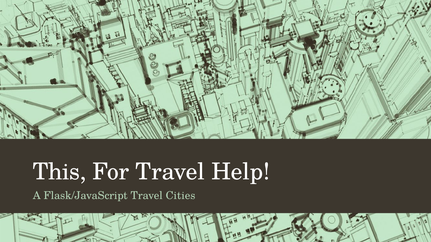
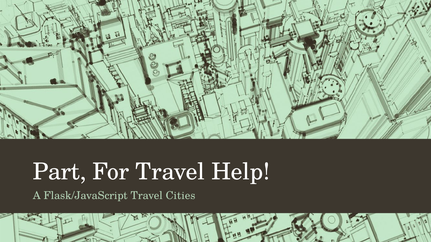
This: This -> Part
